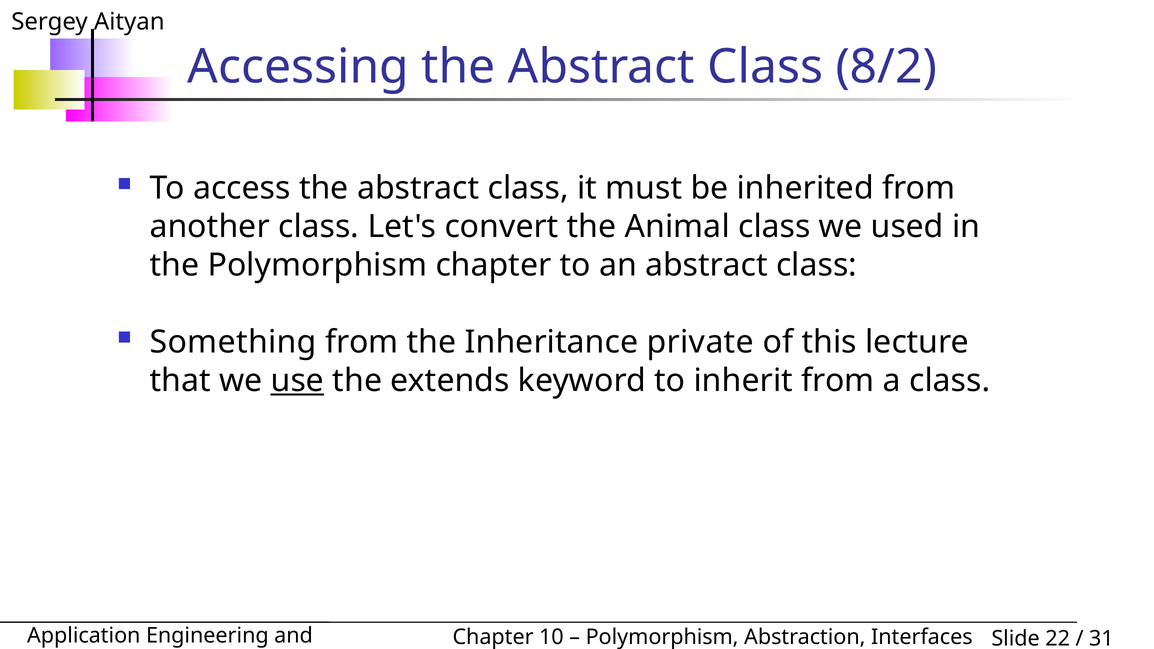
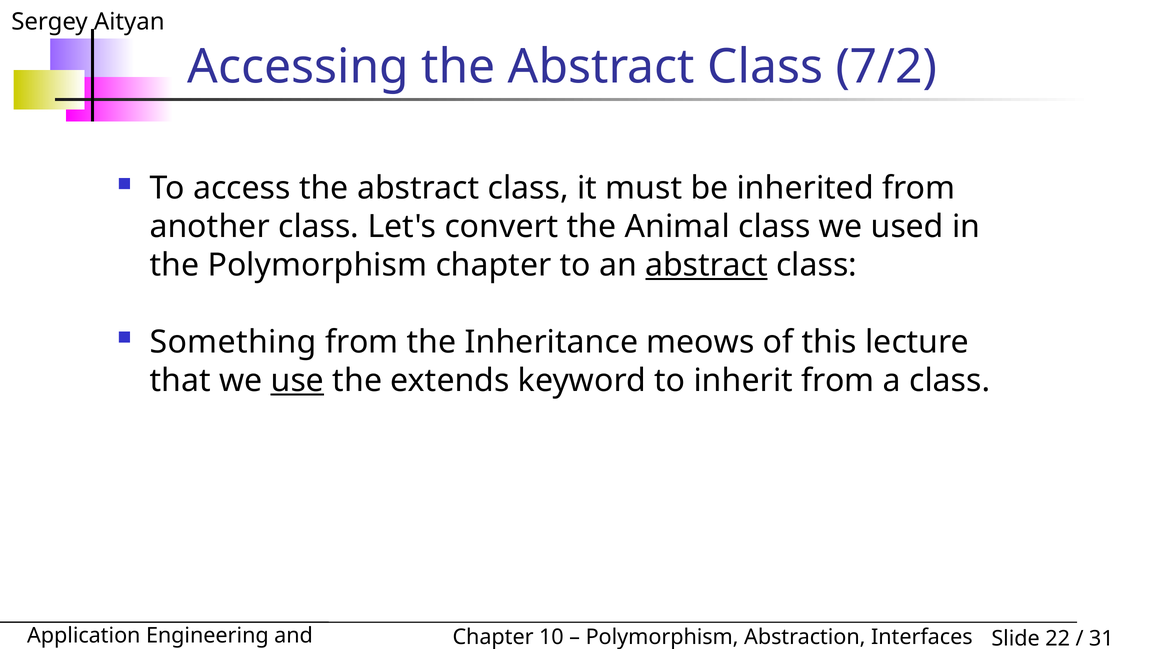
8/2: 8/2 -> 7/2
abstract at (706, 265) underline: none -> present
private: private -> meows
